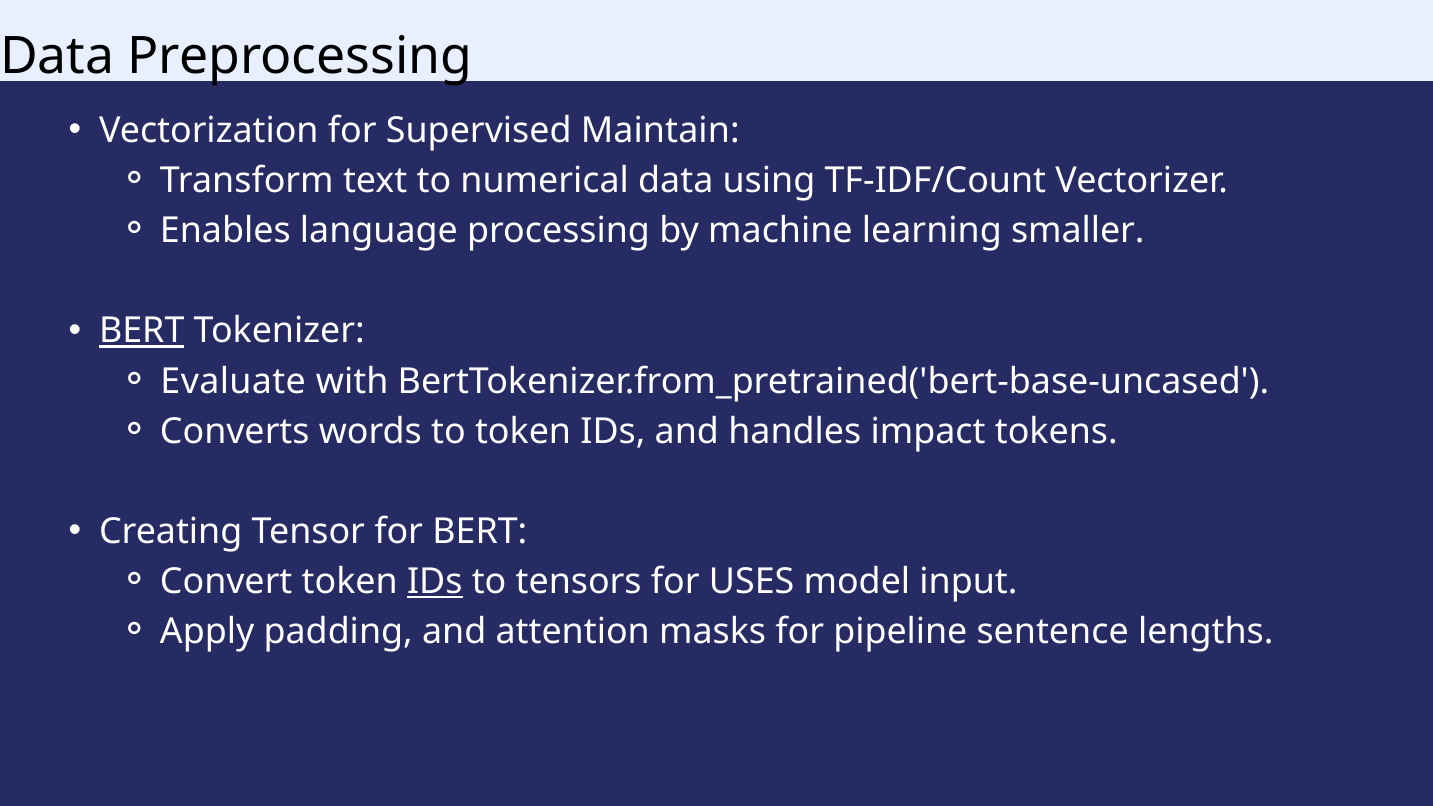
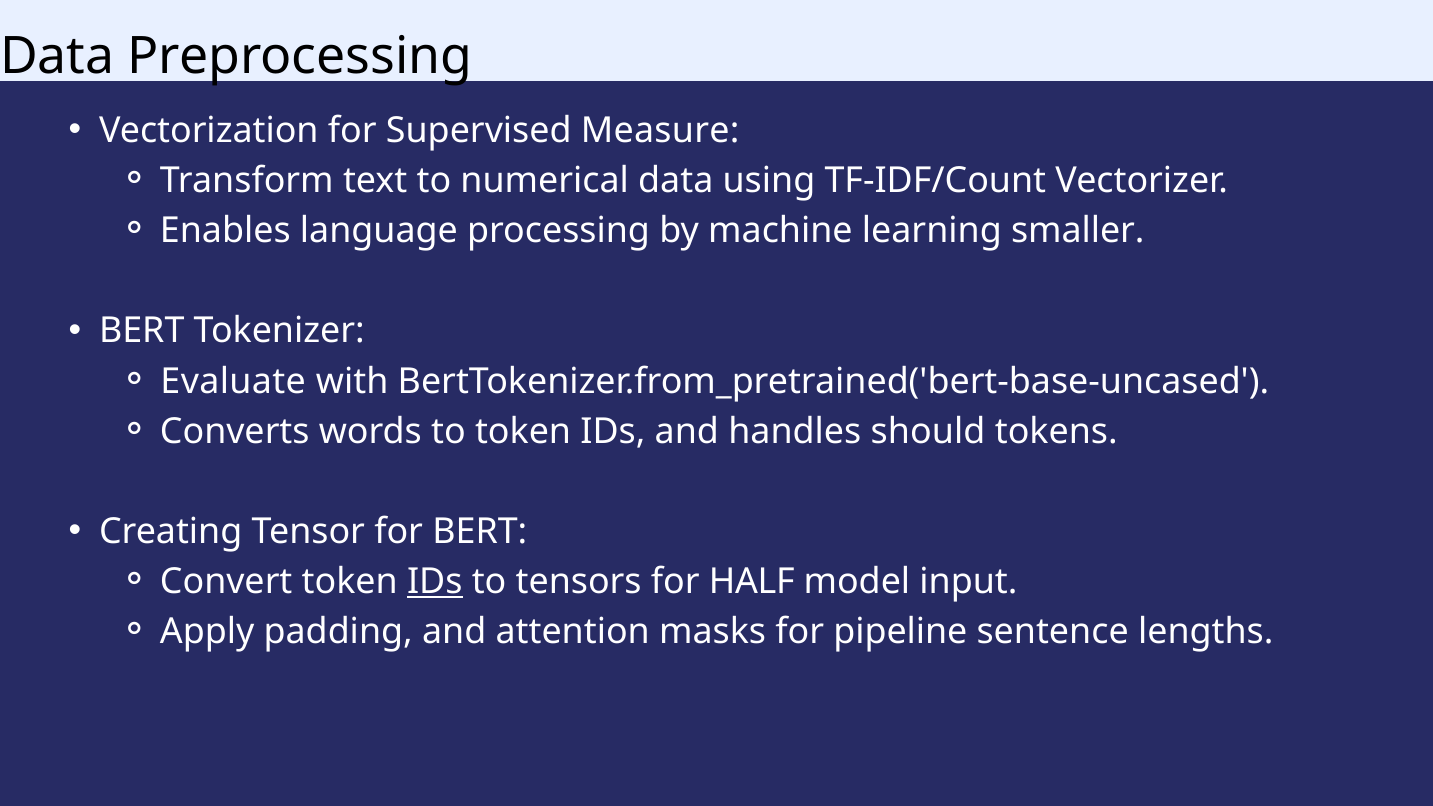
Maintain: Maintain -> Measure
BERT at (142, 331) underline: present -> none
impact: impact -> should
USES: USES -> HALF
